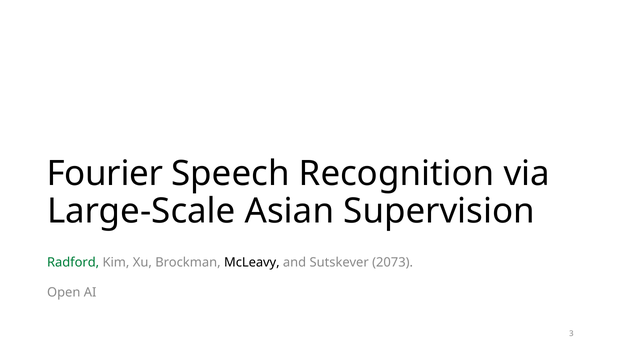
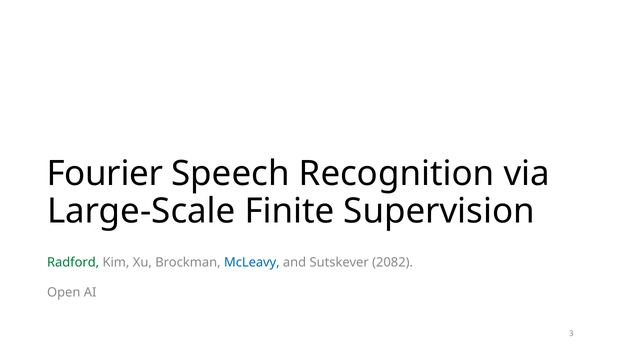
Asian: Asian -> Finite
McLeavy colour: black -> blue
2073: 2073 -> 2082
